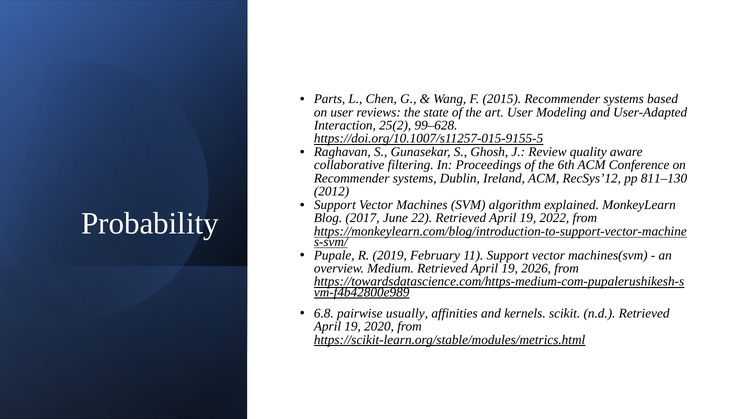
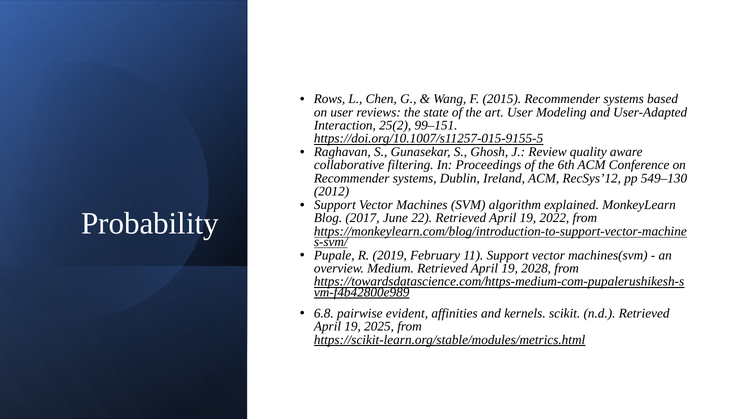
Parts: Parts -> Rows
99–628: 99–628 -> 99–151
811–130: 811–130 -> 549–130
2026: 2026 -> 2028
usually: usually -> evident
2020: 2020 -> 2025
